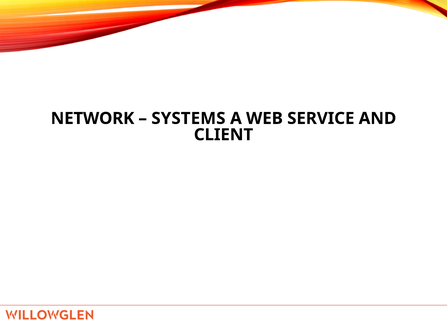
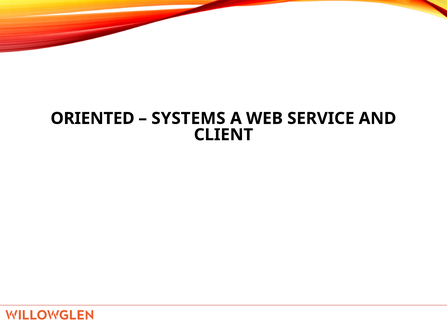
NETWORK: NETWORK -> ORIENTED
